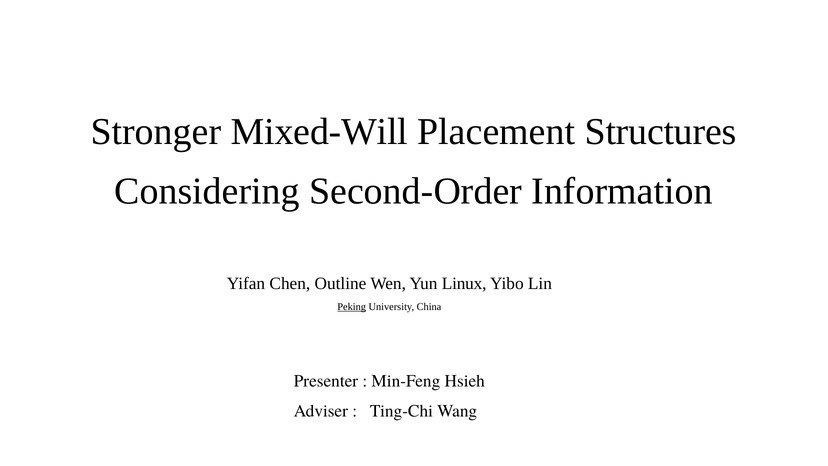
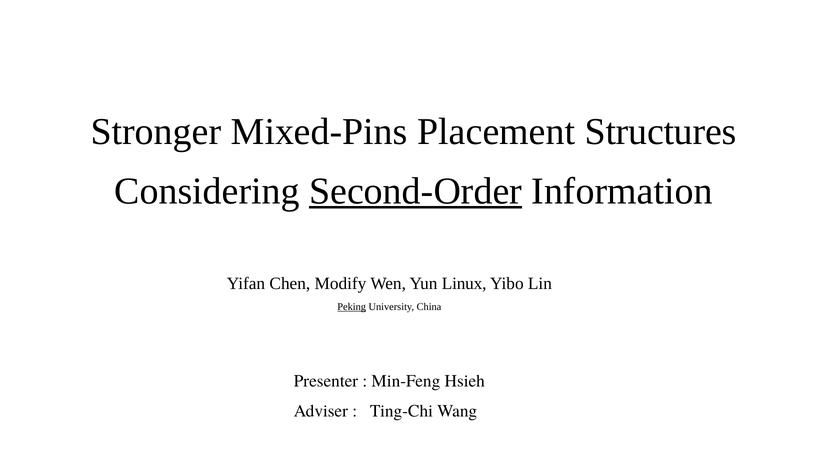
Mixed-Will: Mixed-Will -> Mixed-Pins
Second-Order underline: none -> present
Outline: Outline -> Modify
